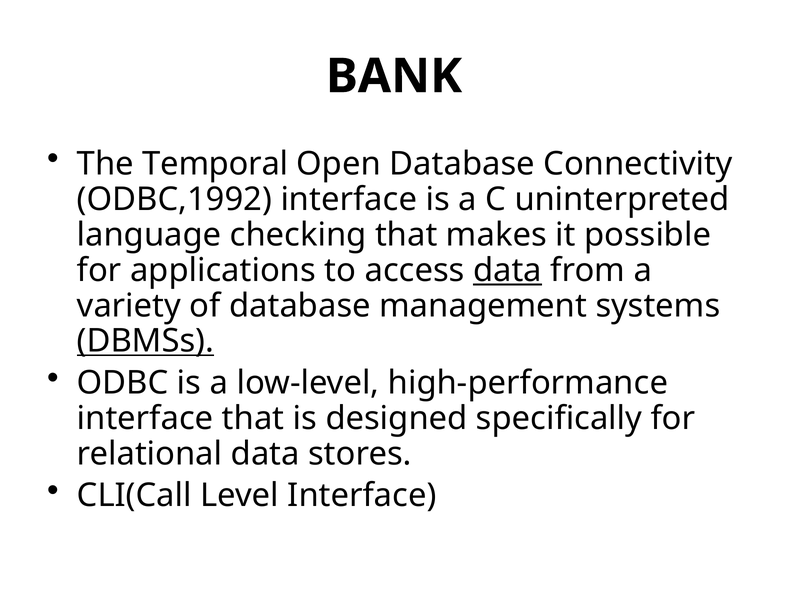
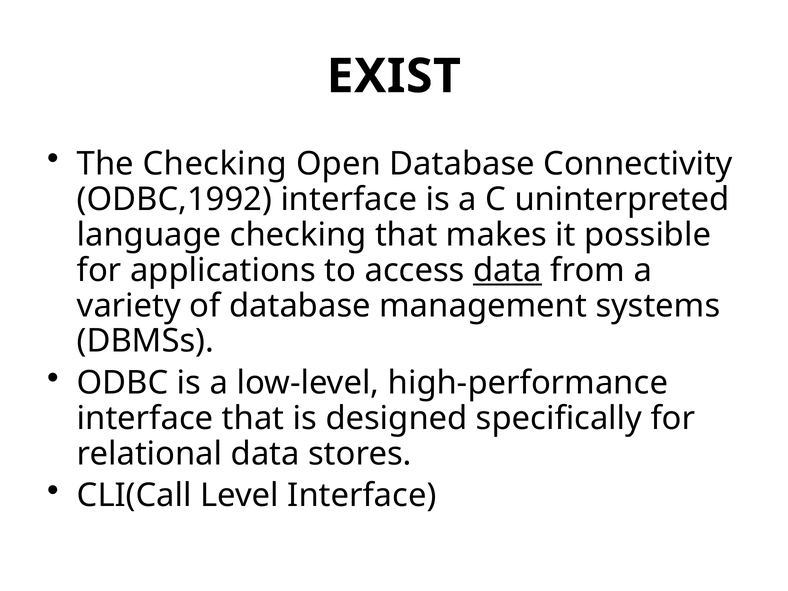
BANK: BANK -> EXIST
The Temporal: Temporal -> Checking
DBMSs underline: present -> none
